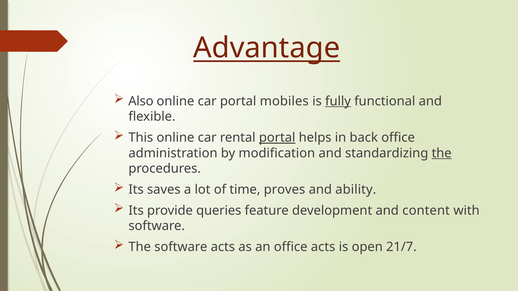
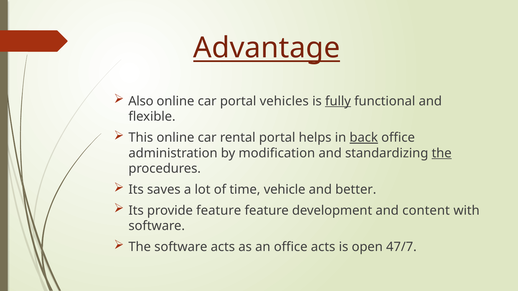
mobiles: mobiles -> vehicles
portal at (277, 138) underline: present -> none
back underline: none -> present
proves: proves -> vehicle
ability: ability -> better
provide queries: queries -> feature
21/7: 21/7 -> 47/7
